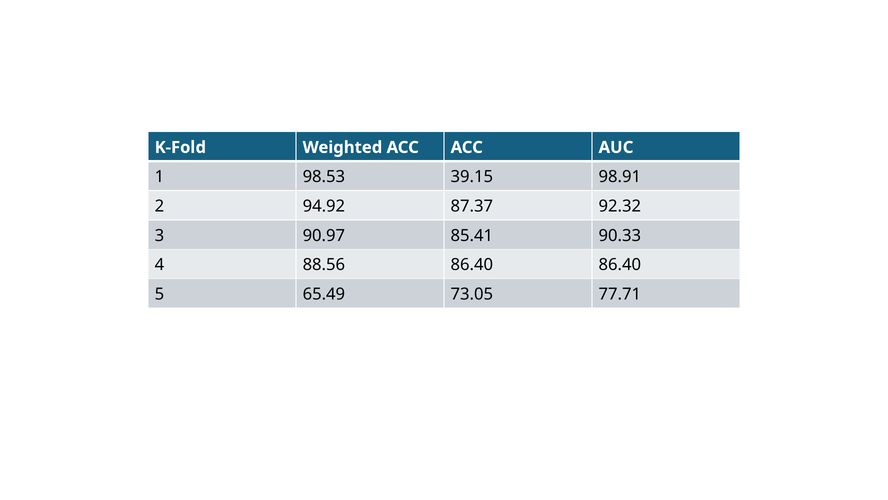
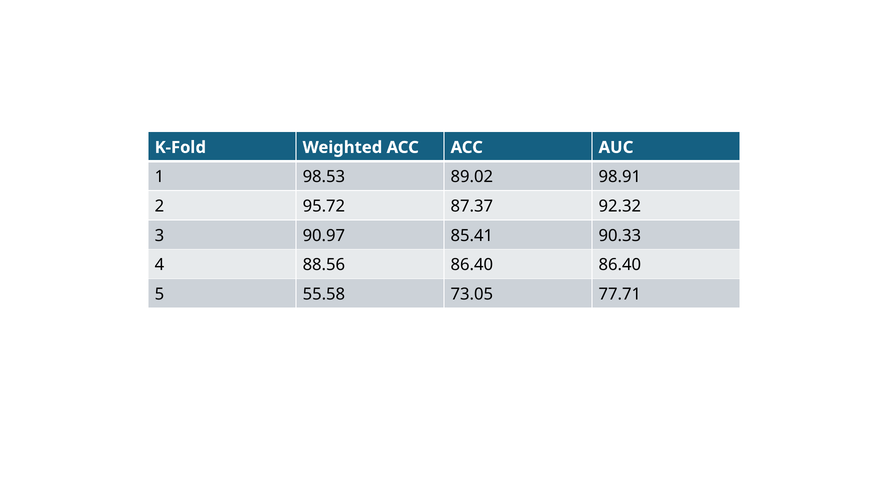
39.15: 39.15 -> 89.02
94.92: 94.92 -> 95.72
65.49: 65.49 -> 55.58
